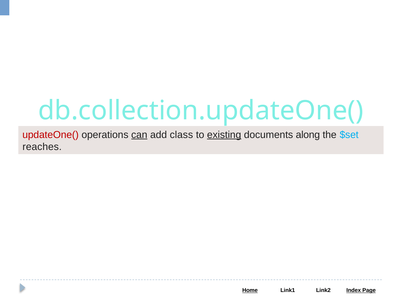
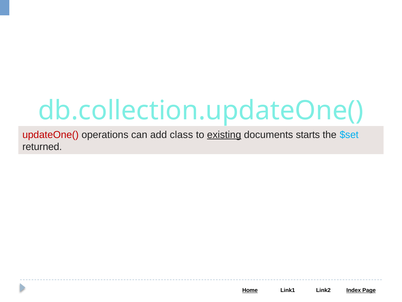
can underline: present -> none
along: along -> starts
reaches: reaches -> returned
